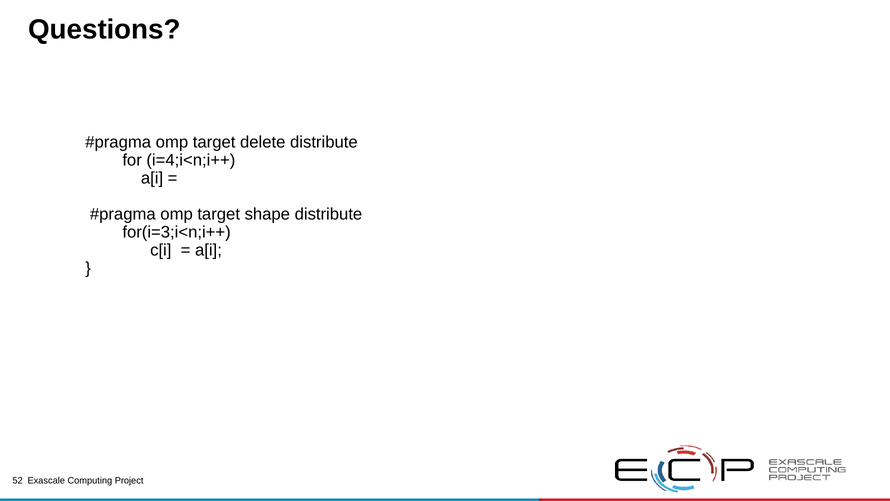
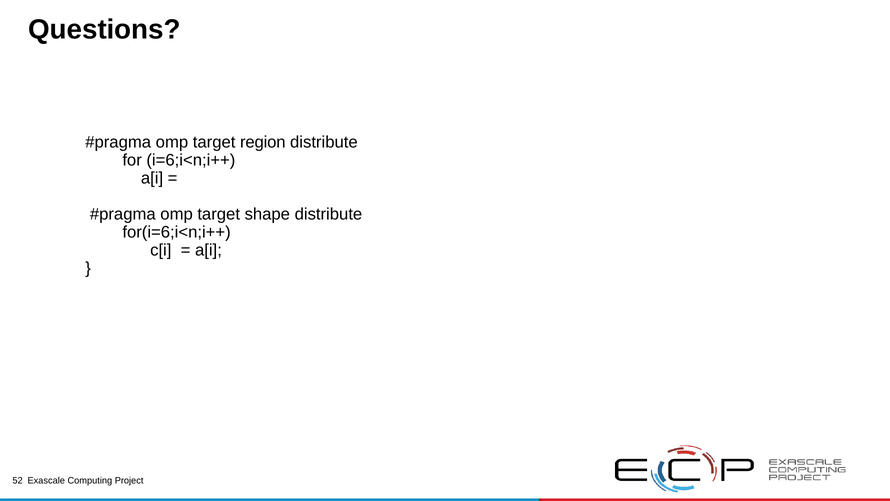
delete: delete -> region
i=4;i<n;i++: i=4;i<n;i++ -> i=6;i<n;i++
for(i=3;i<n;i++: for(i=3;i<n;i++ -> for(i=6;i<n;i++
